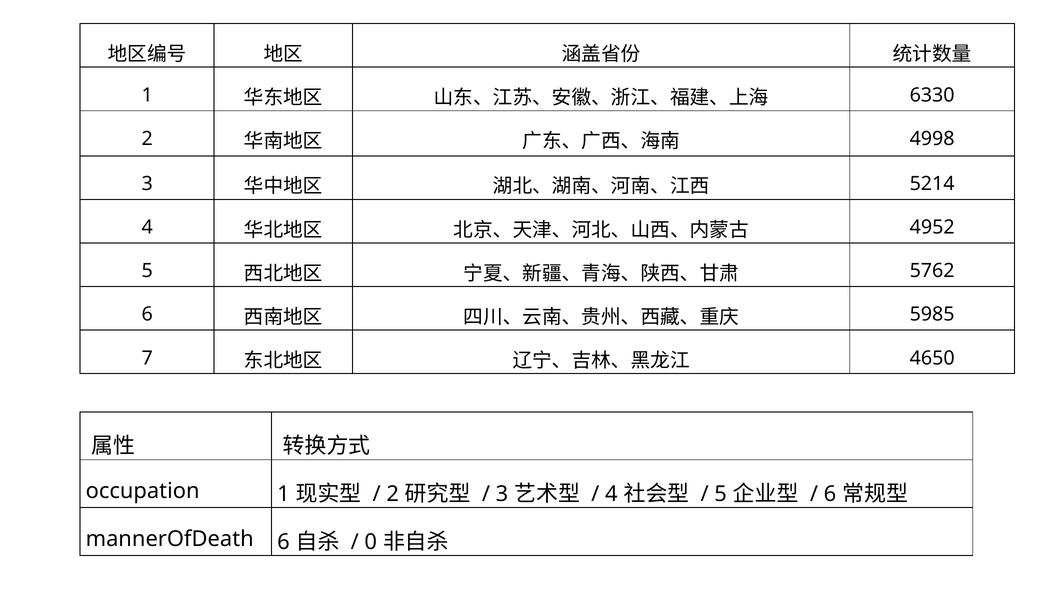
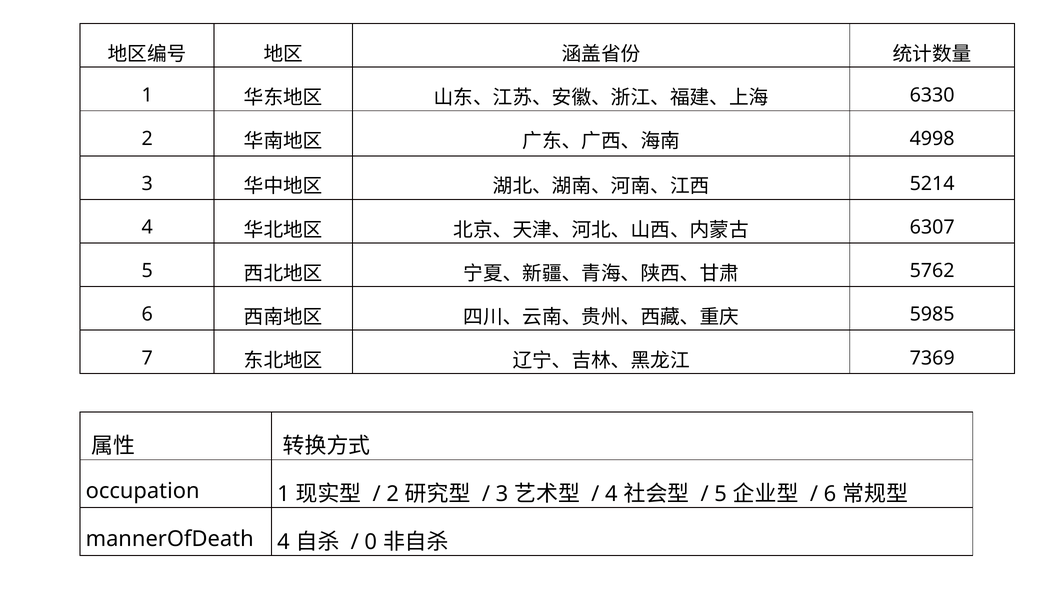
4952: 4952 -> 6307
4650: 4650 -> 7369
mannerOfDeath 6: 6 -> 4
